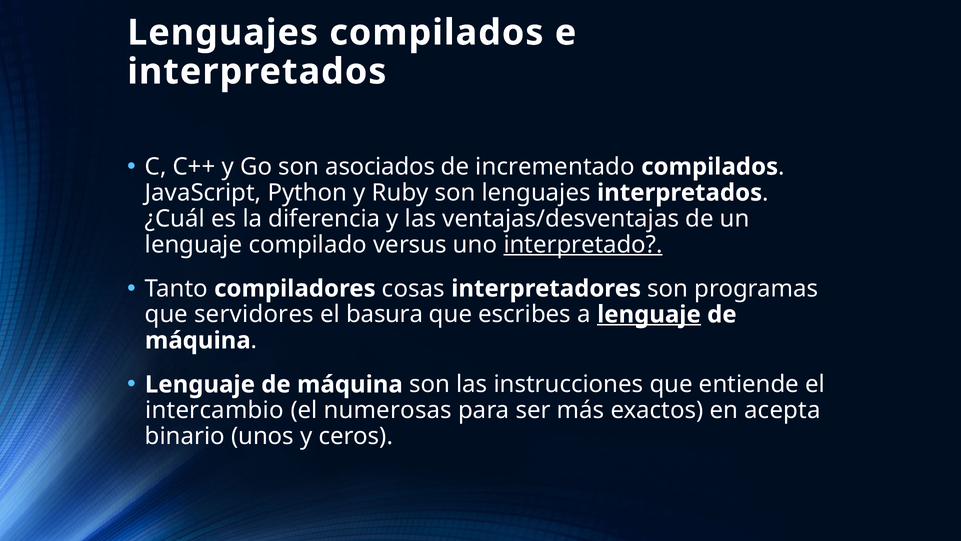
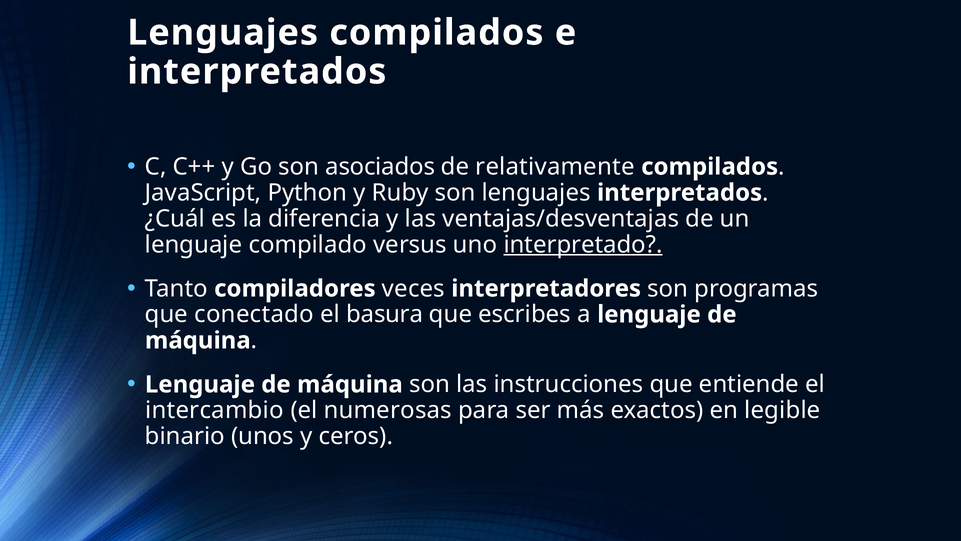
incrementado: incrementado -> relativamente
cosas: cosas -> veces
servidores: servidores -> conectado
lenguaje at (649, 314) underline: present -> none
acepta: acepta -> legible
